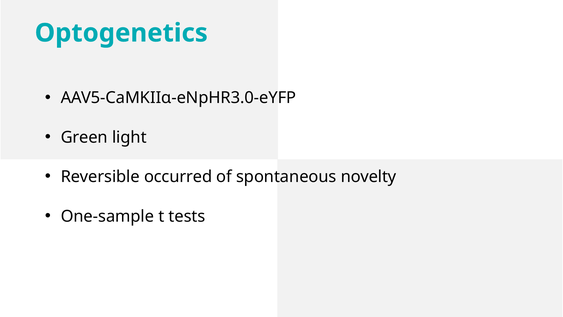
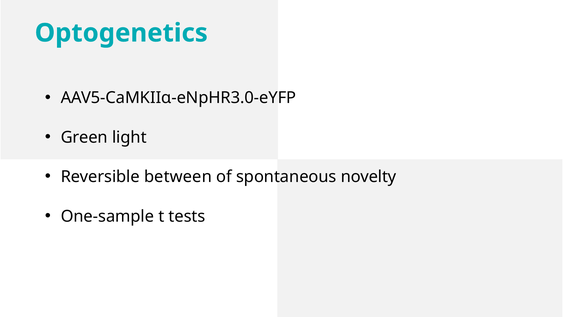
occurred: occurred -> between
